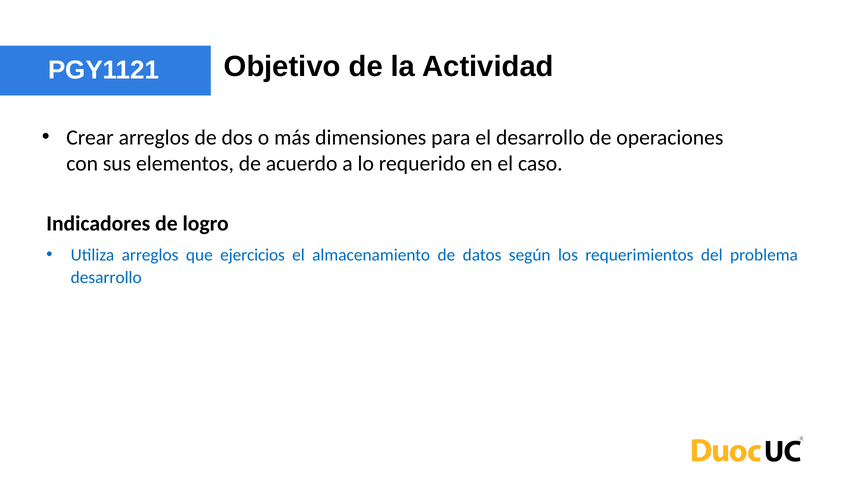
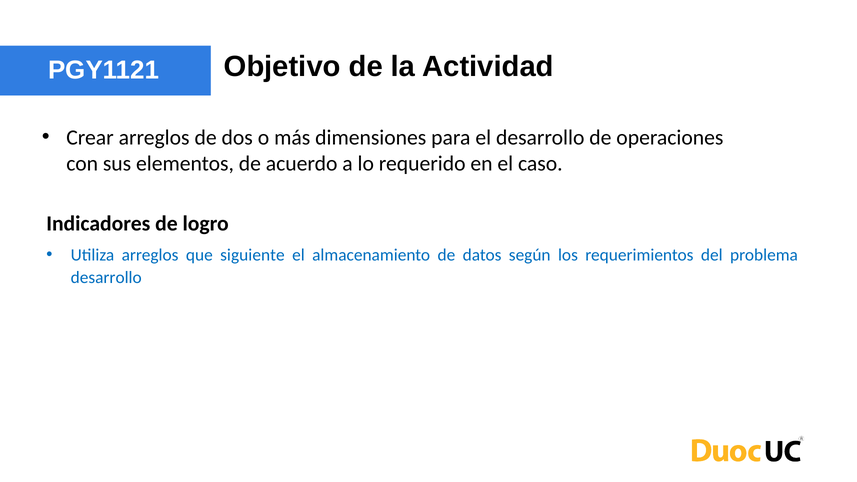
ejercicios: ejercicios -> siguiente
